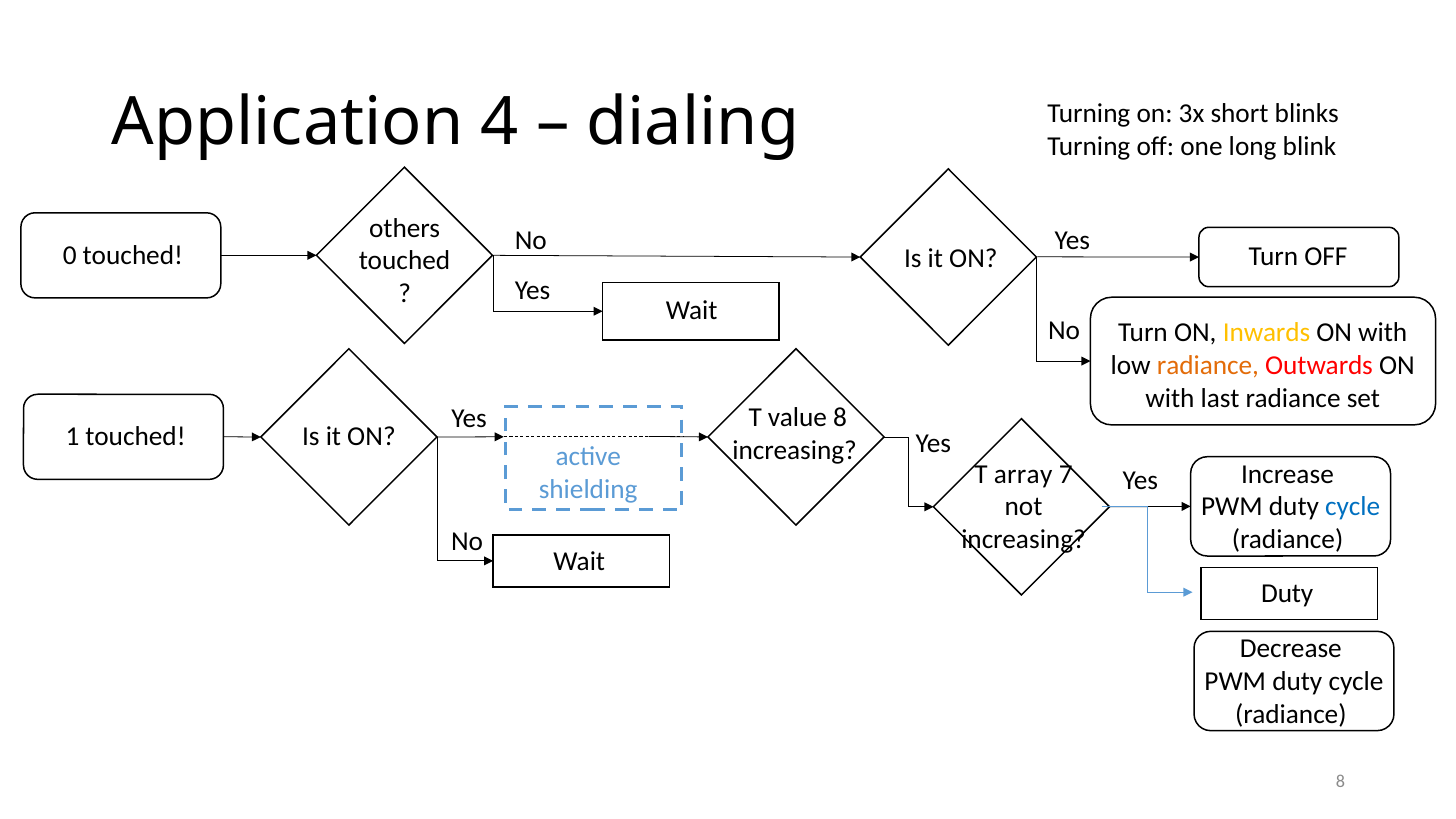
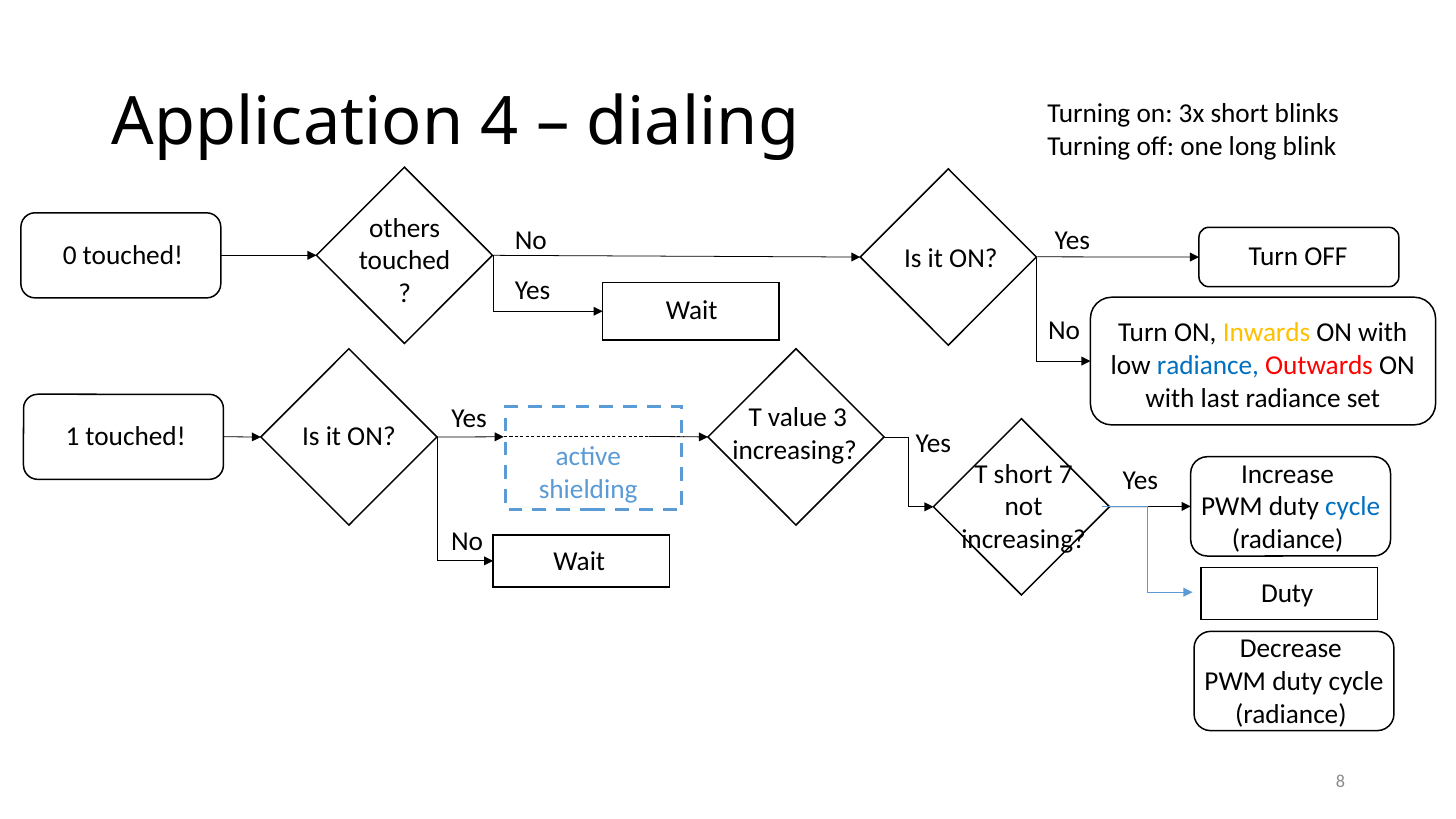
radiance at (1208, 365) colour: orange -> blue
value 8: 8 -> 3
T array: array -> short
